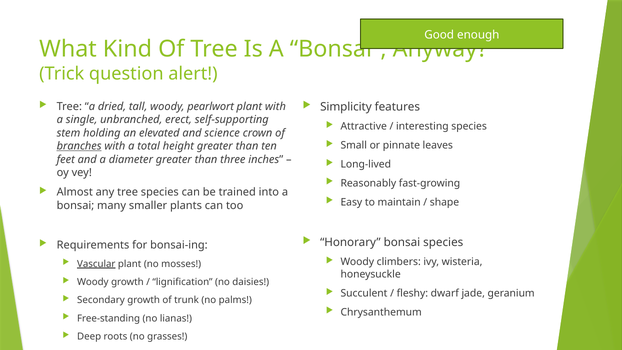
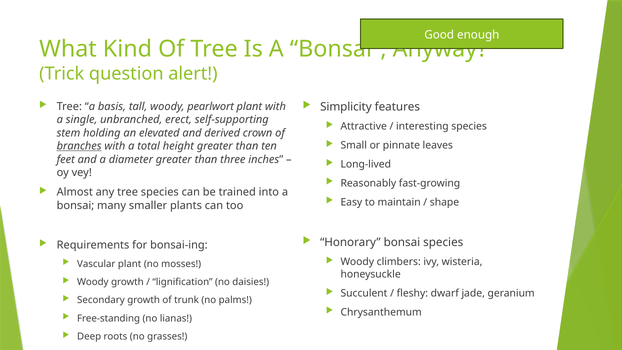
dried: dried -> basis
science: science -> derived
Vascular underline: present -> none
